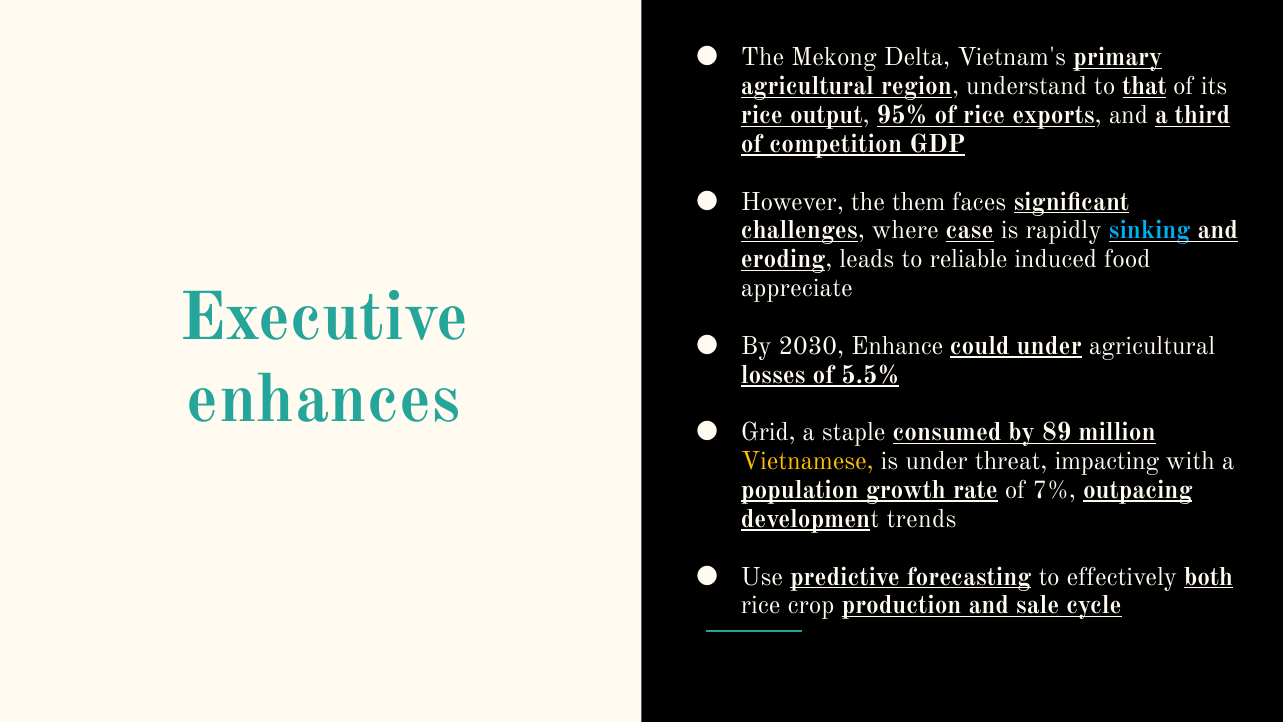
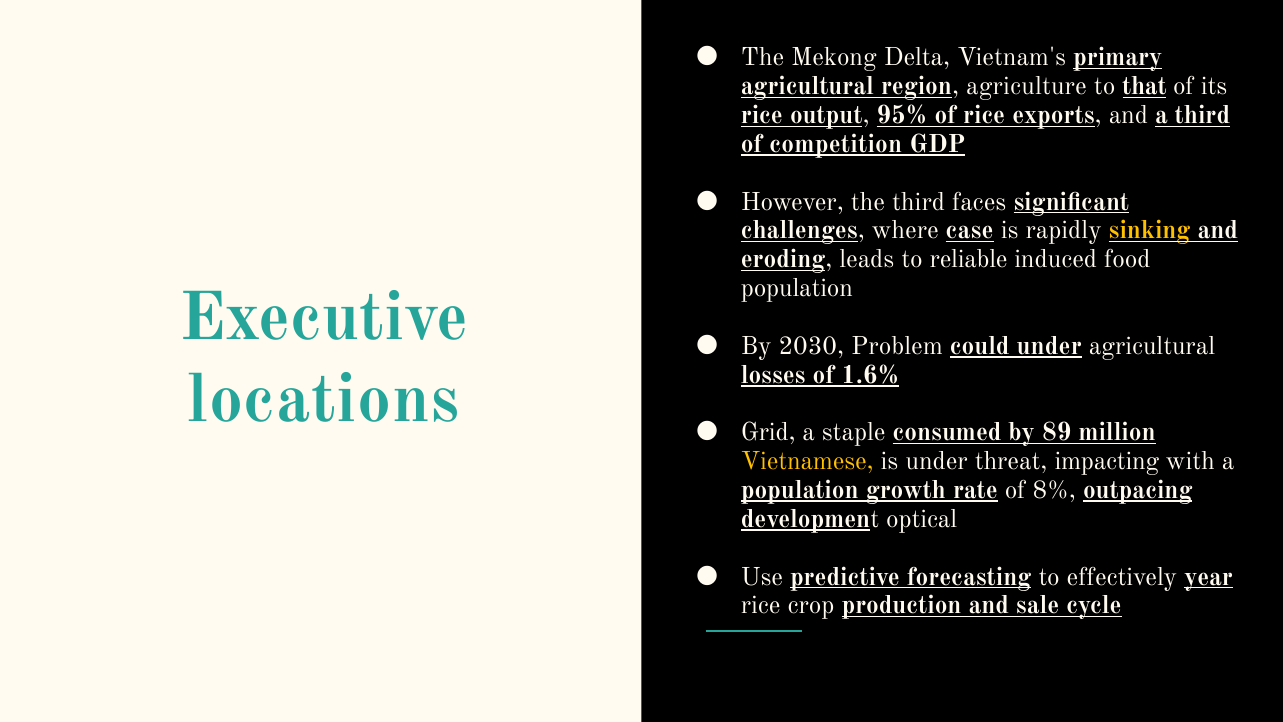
understand: understand -> agriculture
the them: them -> third
sinking colour: light blue -> yellow
appreciate at (797, 288): appreciate -> population
Enhance: Enhance -> Problem
5.5%: 5.5% -> 1.6%
enhances: enhances -> locations
7%: 7% -> 8%
trends: trends -> optical
both: both -> year
